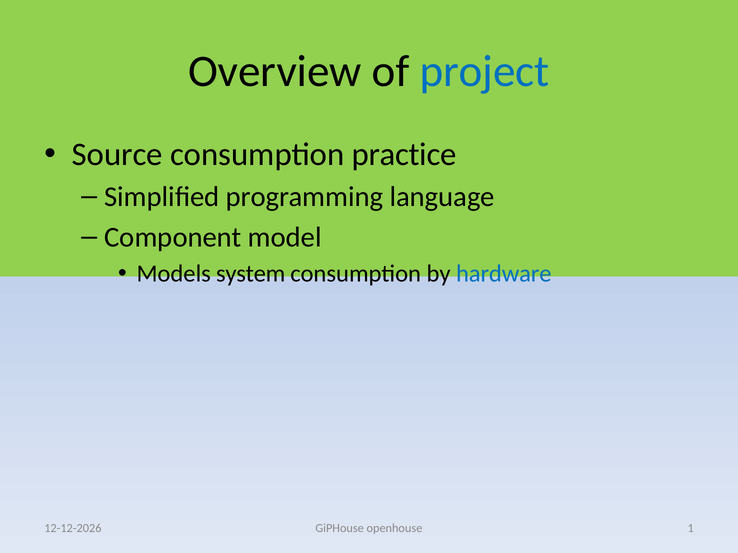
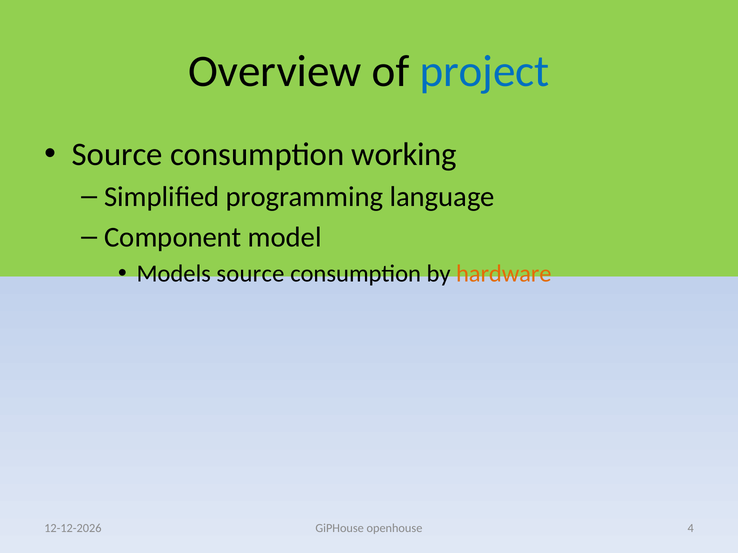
practice: practice -> working
Models system: system -> source
hardware colour: blue -> orange
1: 1 -> 4
